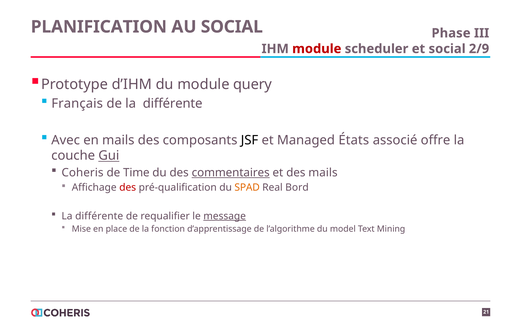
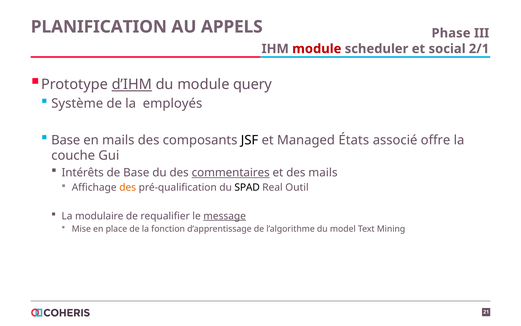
AU SOCIAL: SOCIAL -> APPELS
2/9: 2/9 -> 2/1
d’IHM underline: none -> present
Français: Français -> Système
de la différente: différente -> employés
Avec at (66, 140): Avec -> Base
Gui underline: present -> none
Coheris: Coheris -> Intérêts
de Time: Time -> Base
des at (128, 187) colour: red -> orange
SPAD colour: orange -> black
Bord: Bord -> Outil
différente at (99, 216): différente -> modulaire
